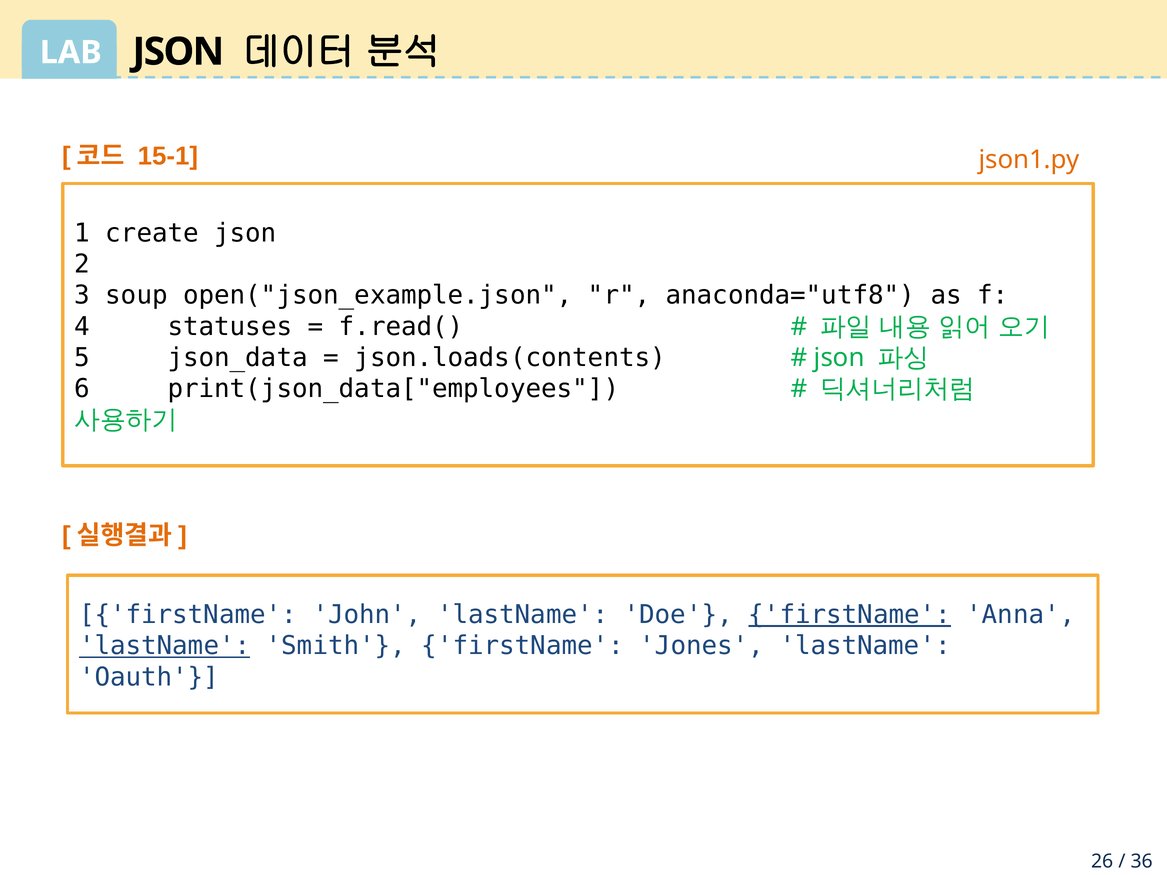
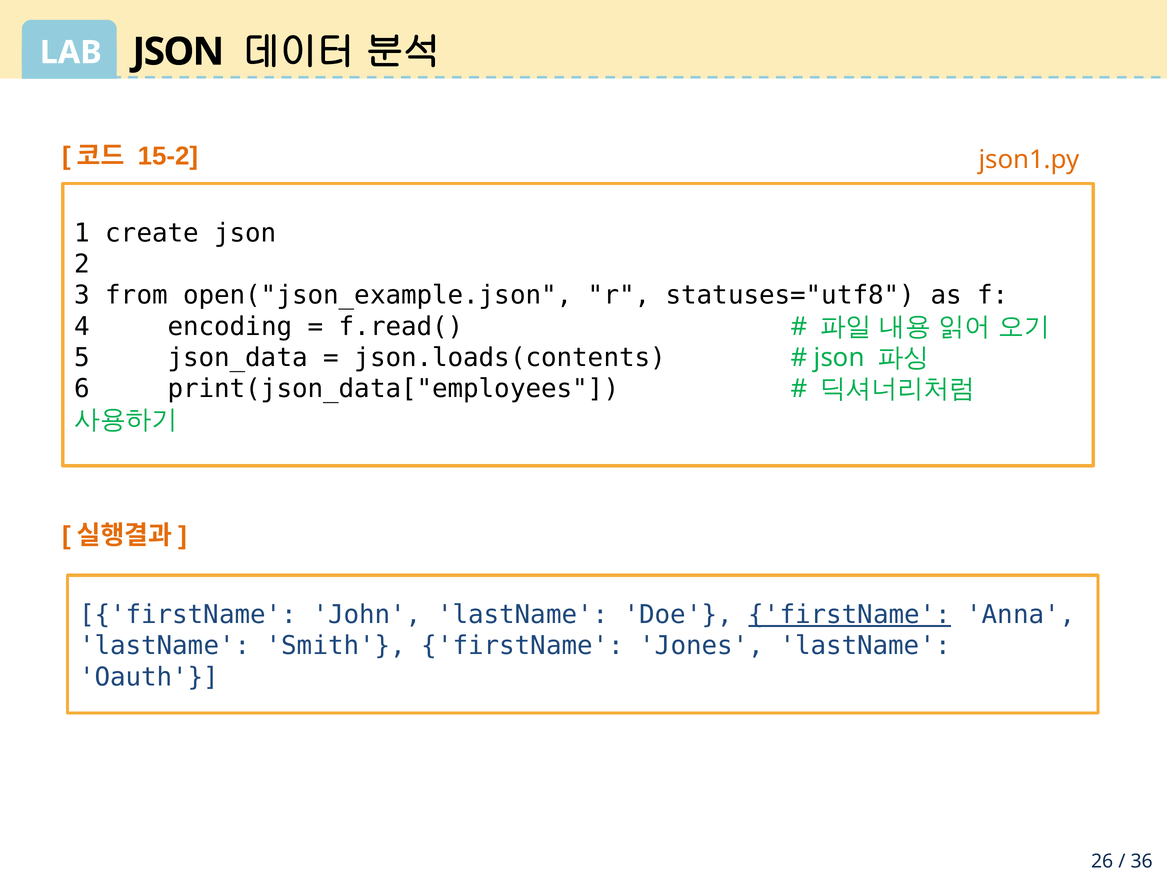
15-1: 15-1 -> 15-2
soup: soup -> from
anaconda="utf8: anaconda="utf8 -> statuses="utf8
statuses: statuses -> encoding
lastName at (165, 646) underline: present -> none
